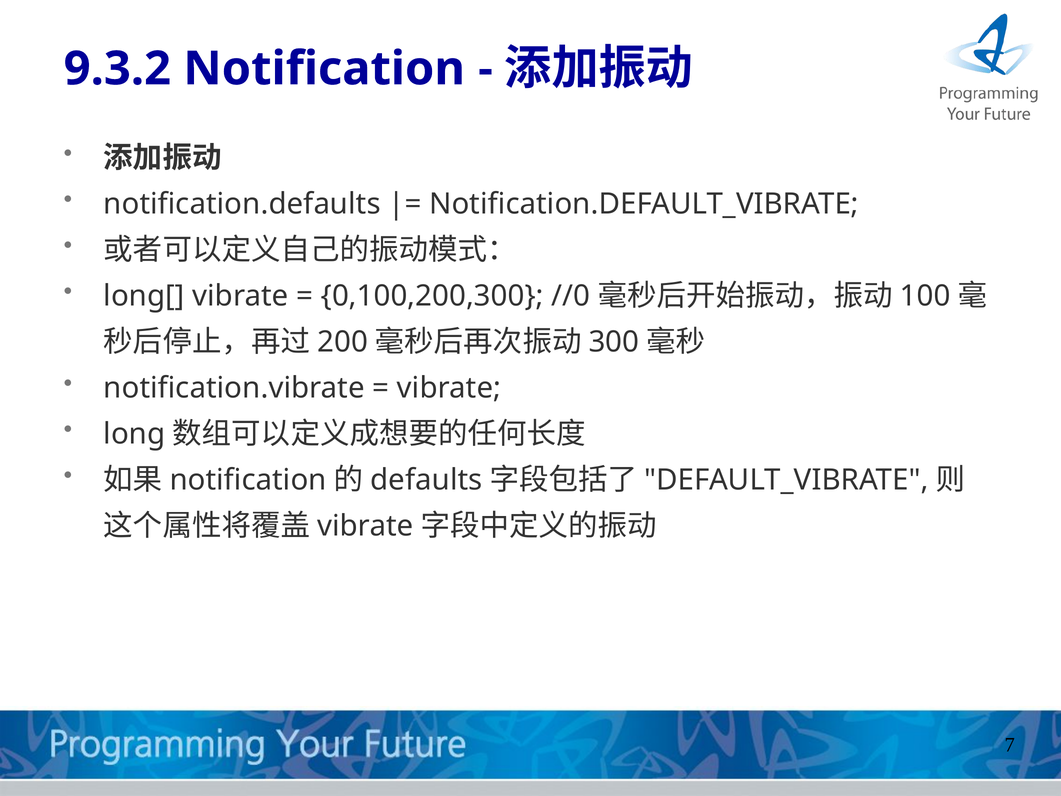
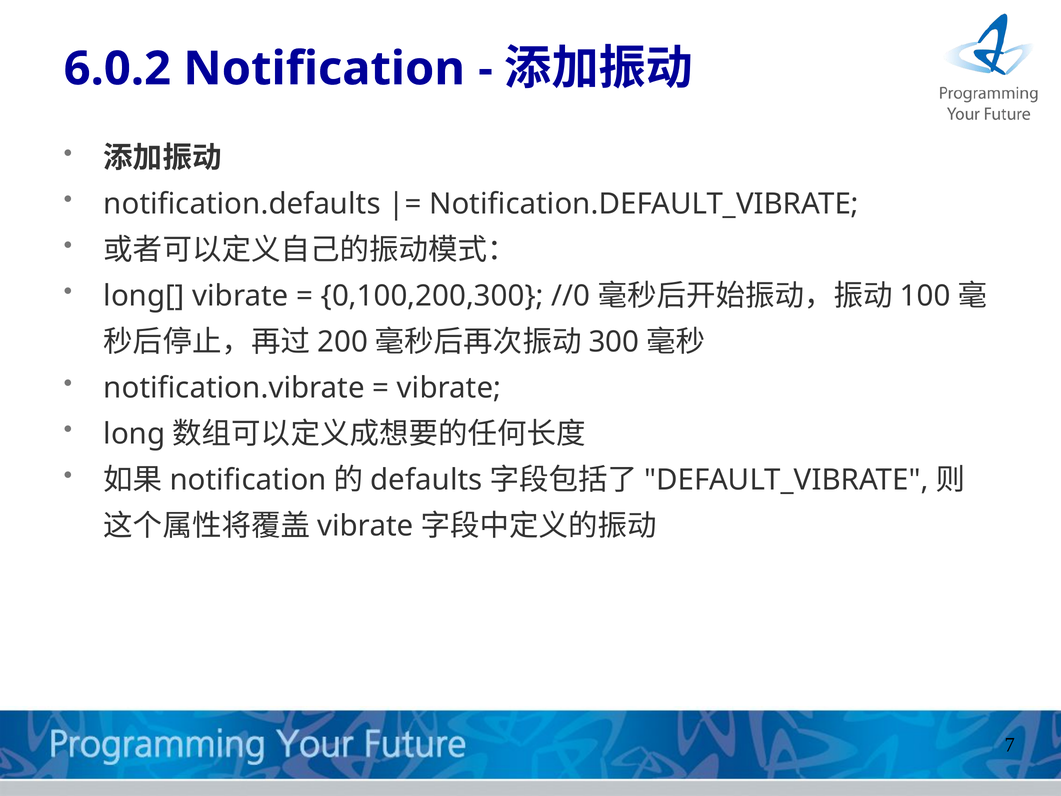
9.3.2: 9.3.2 -> 6.0.2
